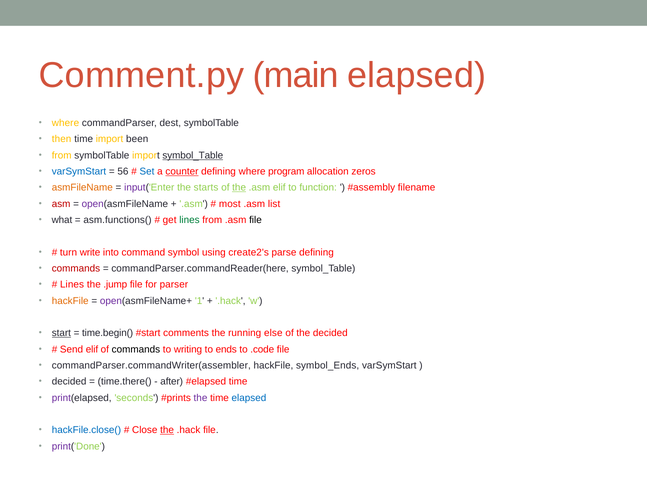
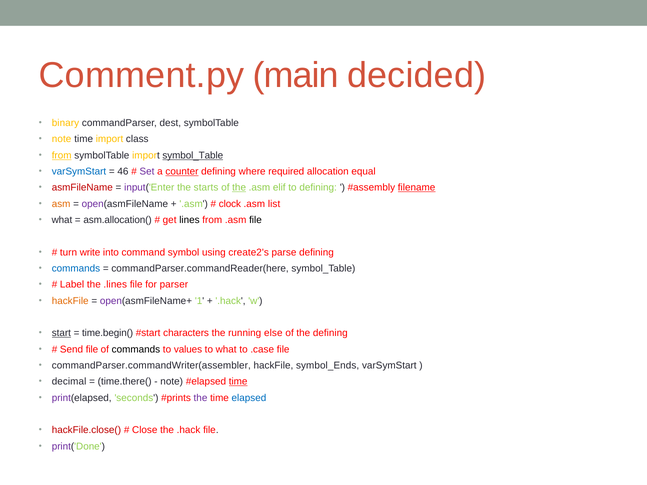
main elapsed: elapsed -> decided
where at (65, 123): where -> binary
then at (62, 139): then -> note
been: been -> class
from at (62, 155) underline: none -> present
56: 56 -> 46
Set colour: blue -> purple
program: program -> required
zeros: zeros -> equal
asmFileName colour: orange -> red
to function: function -> defining
filename underline: none -> present
asm colour: red -> orange
most: most -> clock
asm.functions(: asm.functions( -> asm.allocation(
lines at (189, 220) colour: green -> black
commands at (76, 269) colour: red -> blue
Lines at (72, 285): Lines -> Label
.jump: .jump -> .lines
comments: comments -> characters
the decided: decided -> defining
Send elif: elif -> file
writing: writing -> values
to ends: ends -> what
.code: .code -> .case
decided at (69, 382): decided -> decimal
after at (172, 382): after -> note
time at (238, 382) underline: none -> present
hackFile.close( colour: blue -> red
the at (167, 430) underline: present -> none
